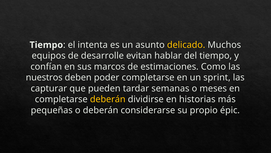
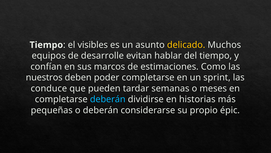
intenta: intenta -> visibles
capturar: capturar -> conduce
deberán at (108, 99) colour: yellow -> light blue
